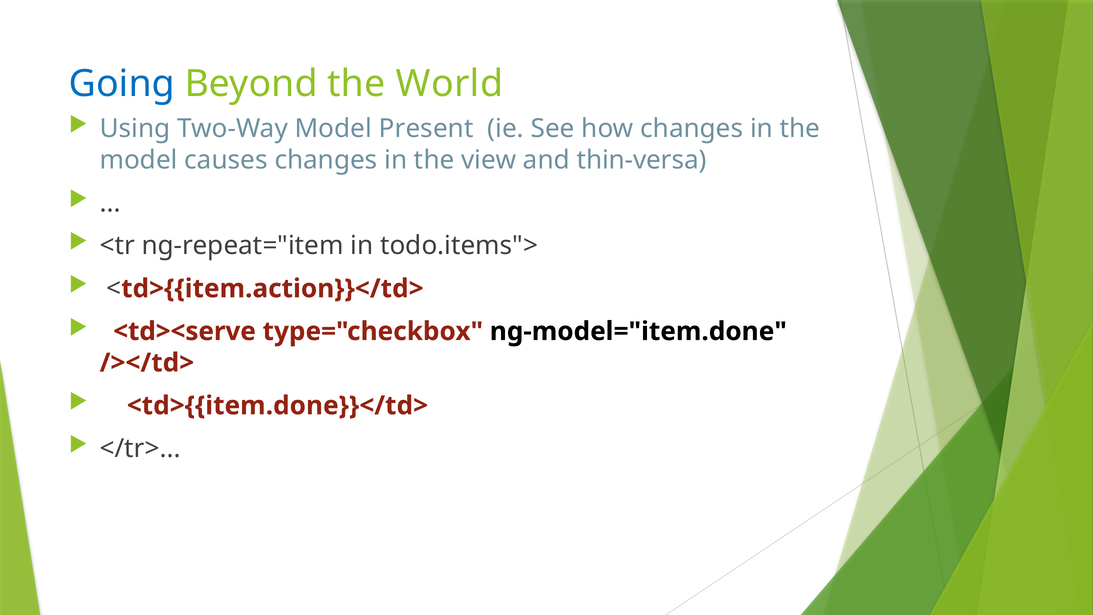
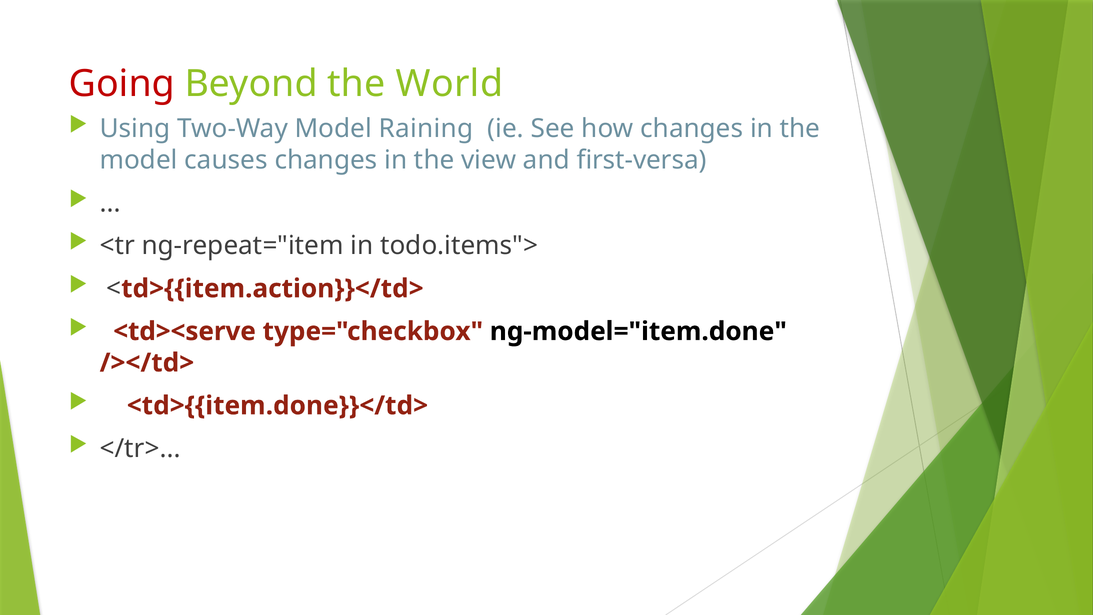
Going colour: blue -> red
Present: Present -> Raining
thin-versa: thin-versa -> first-versa
